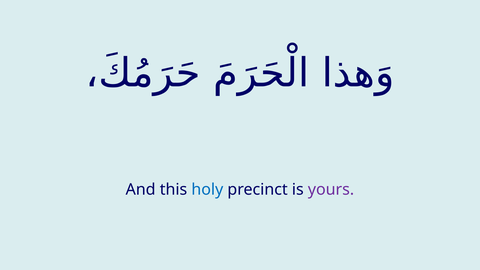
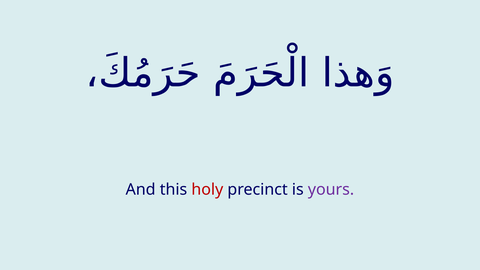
holy colour: blue -> red
